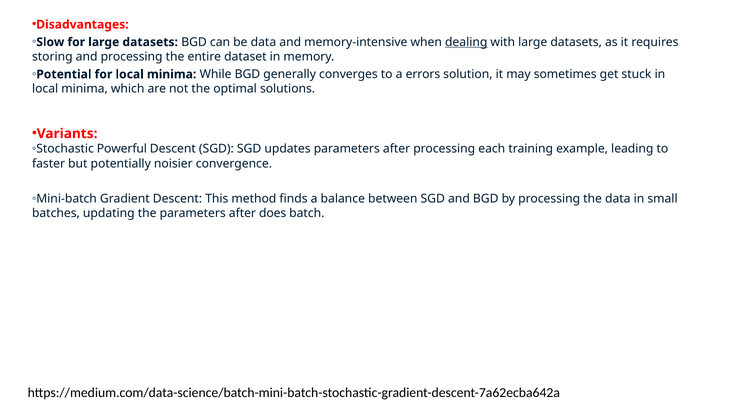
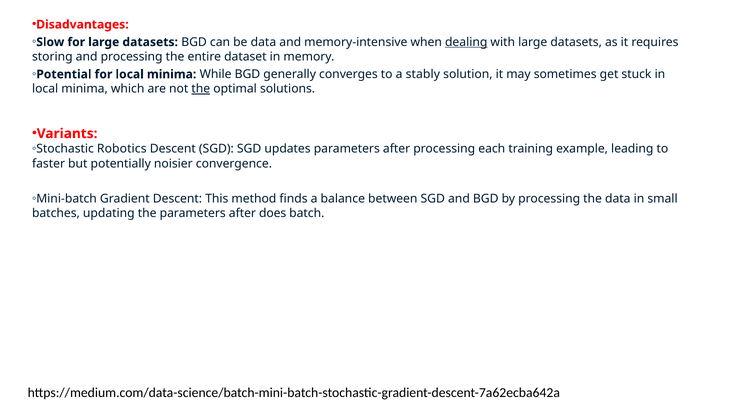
errors: errors -> stably
the at (201, 89) underline: none -> present
Powerful: Powerful -> Robotics
